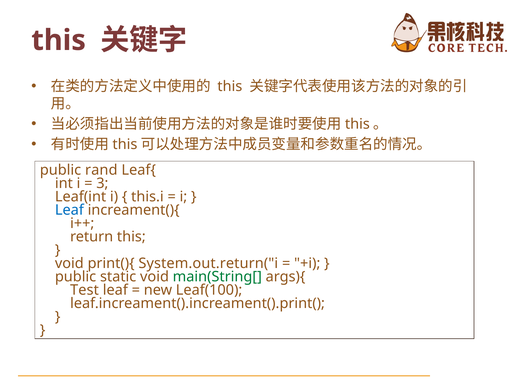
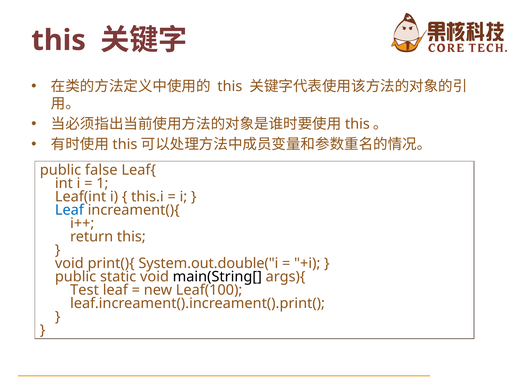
rand: rand -> false
3: 3 -> 1
System.out.return("i: System.out.return("i -> System.out.double("i
main(String[ colour: green -> black
